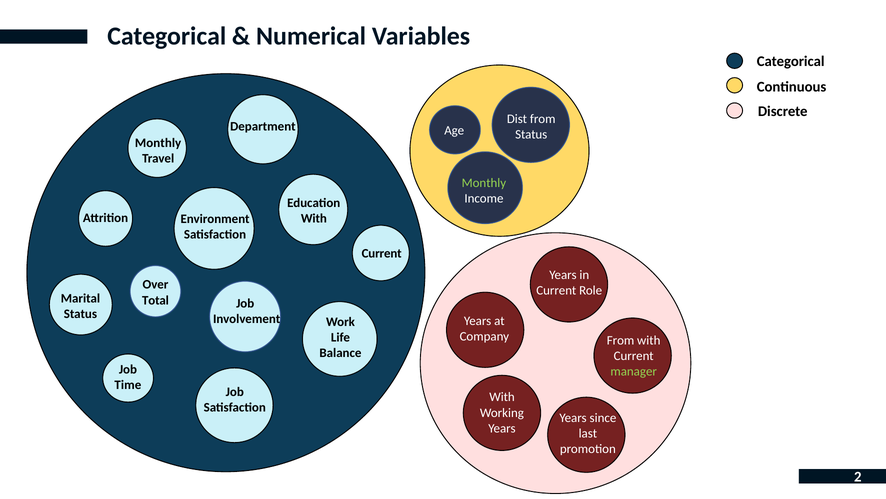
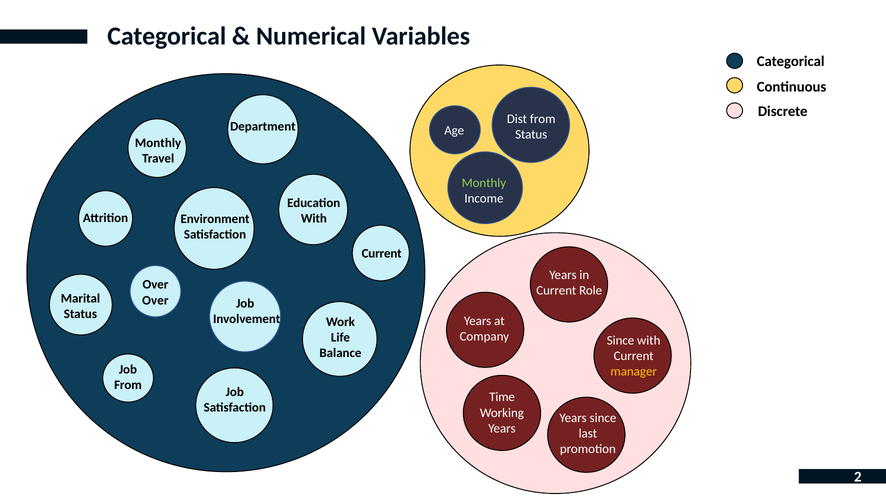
Total at (155, 300): Total -> Over
From at (621, 340): From -> Since
manager colour: light green -> yellow
Time at (128, 385): Time -> From
With at (502, 397): With -> Time
